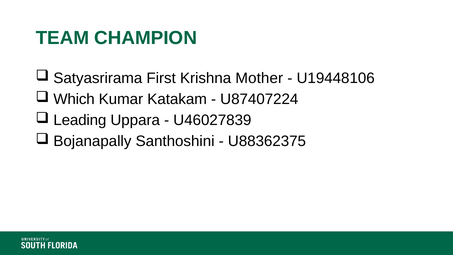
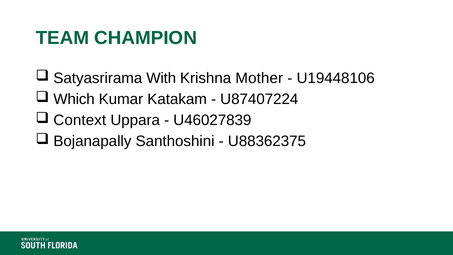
First: First -> With
Leading: Leading -> Context
